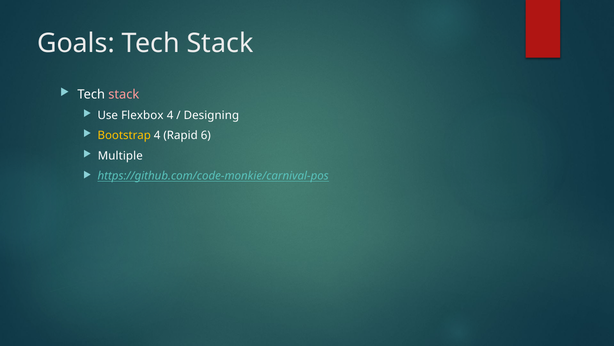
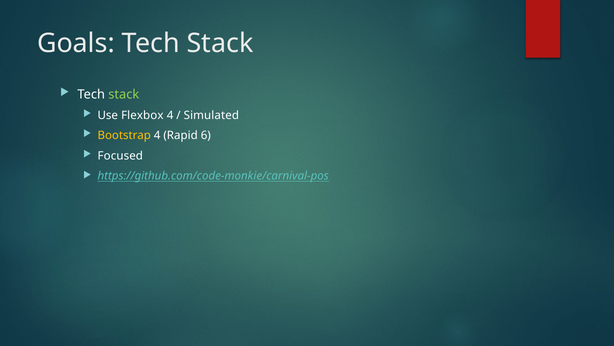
stack at (124, 94) colour: pink -> light green
Designing: Designing -> Simulated
Multiple: Multiple -> Focused
